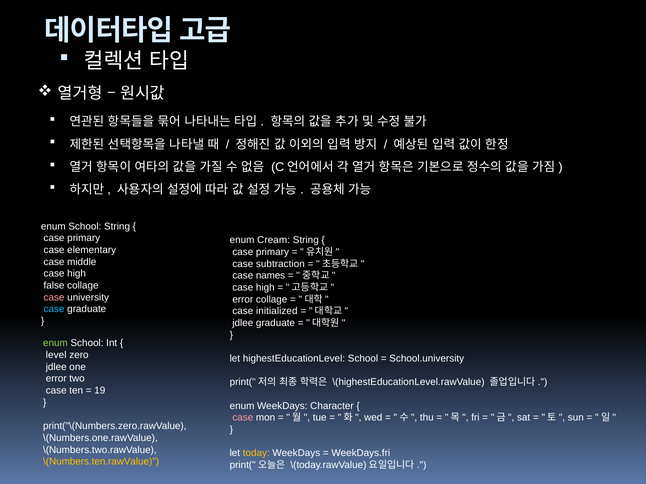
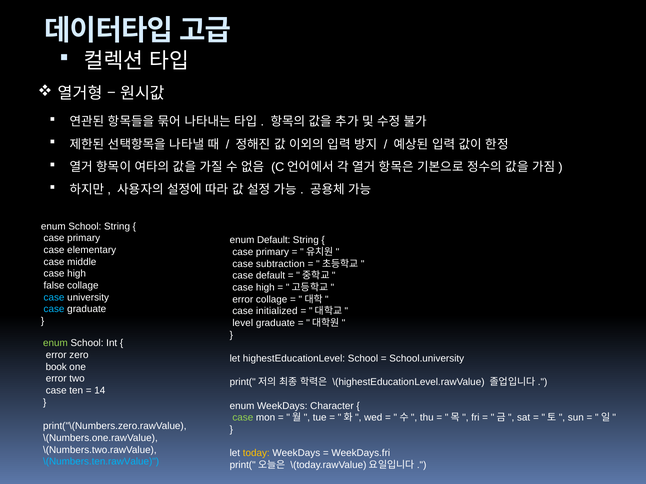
enum Cream: Cream -> Default
case names: names -> default
case at (54, 298) colour: pink -> light blue
jdlee at (243, 323): jdlee -> level
level at (56, 355): level -> error
jdlee at (56, 367): jdlee -> book
19: 19 -> 14
case at (243, 418) colour: pink -> light green
\(Numbers.ten.rawValue colour: yellow -> light blue
